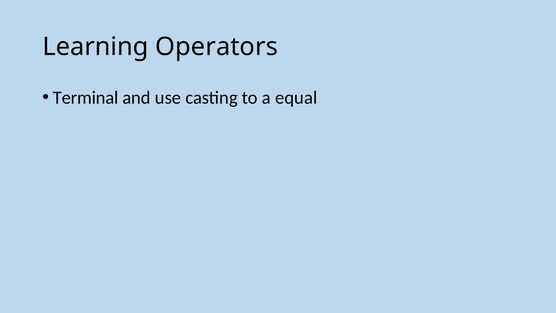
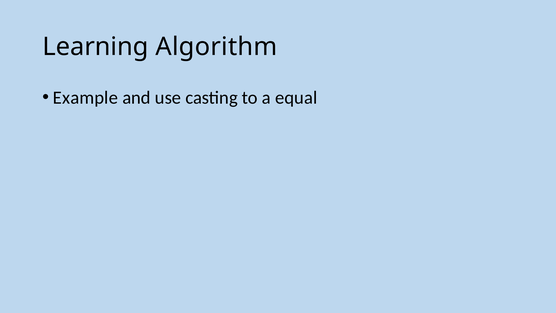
Operators: Operators -> Algorithm
Terminal: Terminal -> Example
